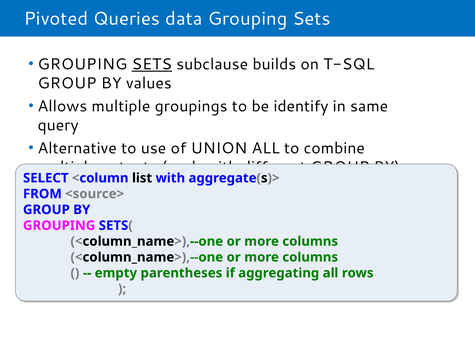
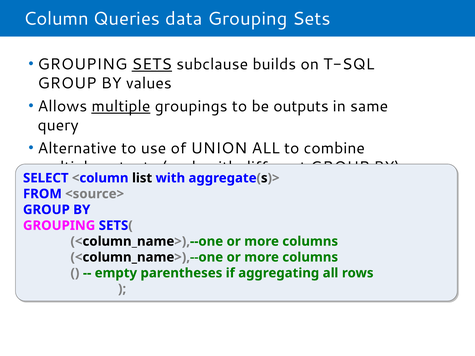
Pivoted: Pivoted -> Column
multiple at (121, 106) underline: none -> present
be identify: identify -> outputs
